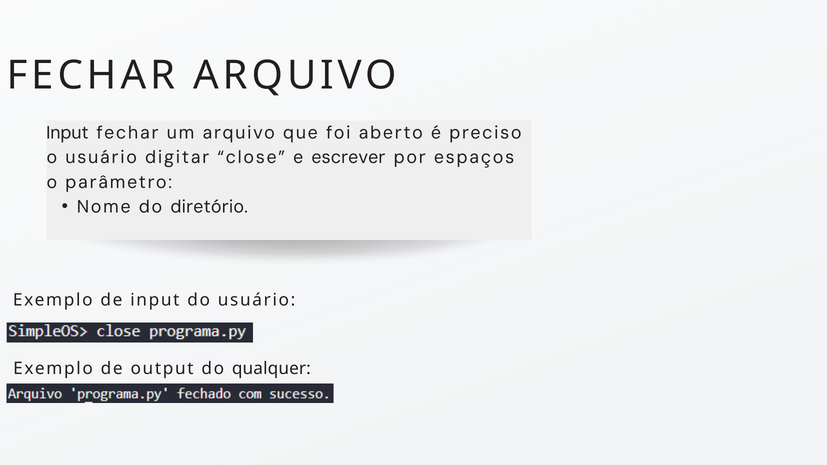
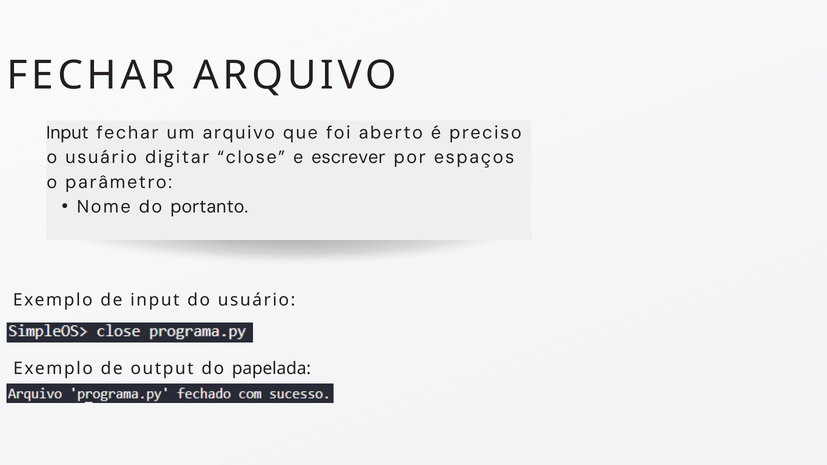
diretório: diretório -> portanto
qualquer: qualquer -> papelada
